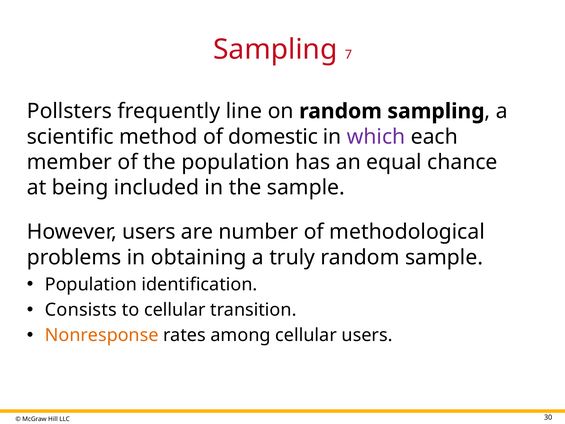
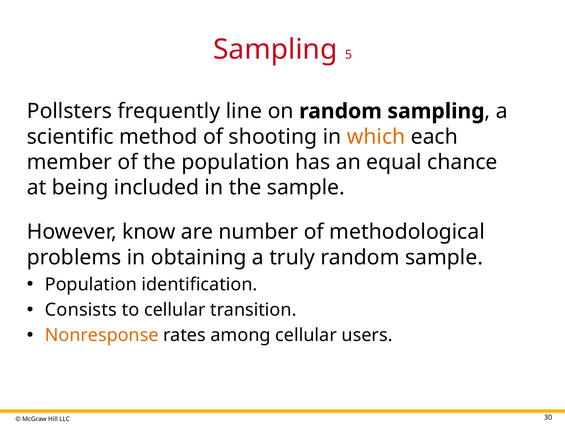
7: 7 -> 5
domestic: domestic -> shooting
which colour: purple -> orange
However users: users -> know
